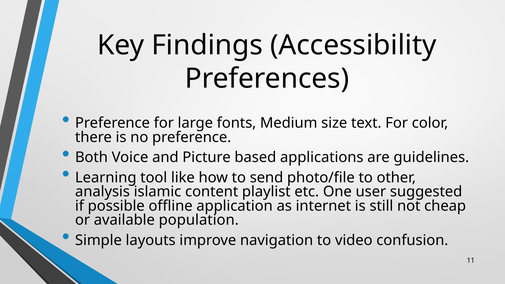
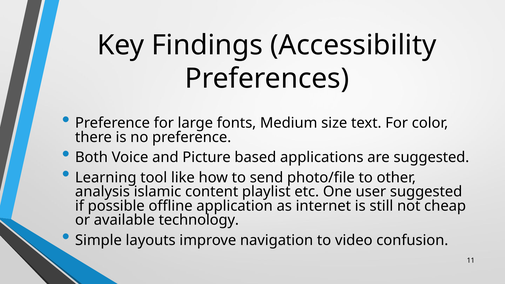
are guidelines: guidelines -> suggested
population: population -> technology
